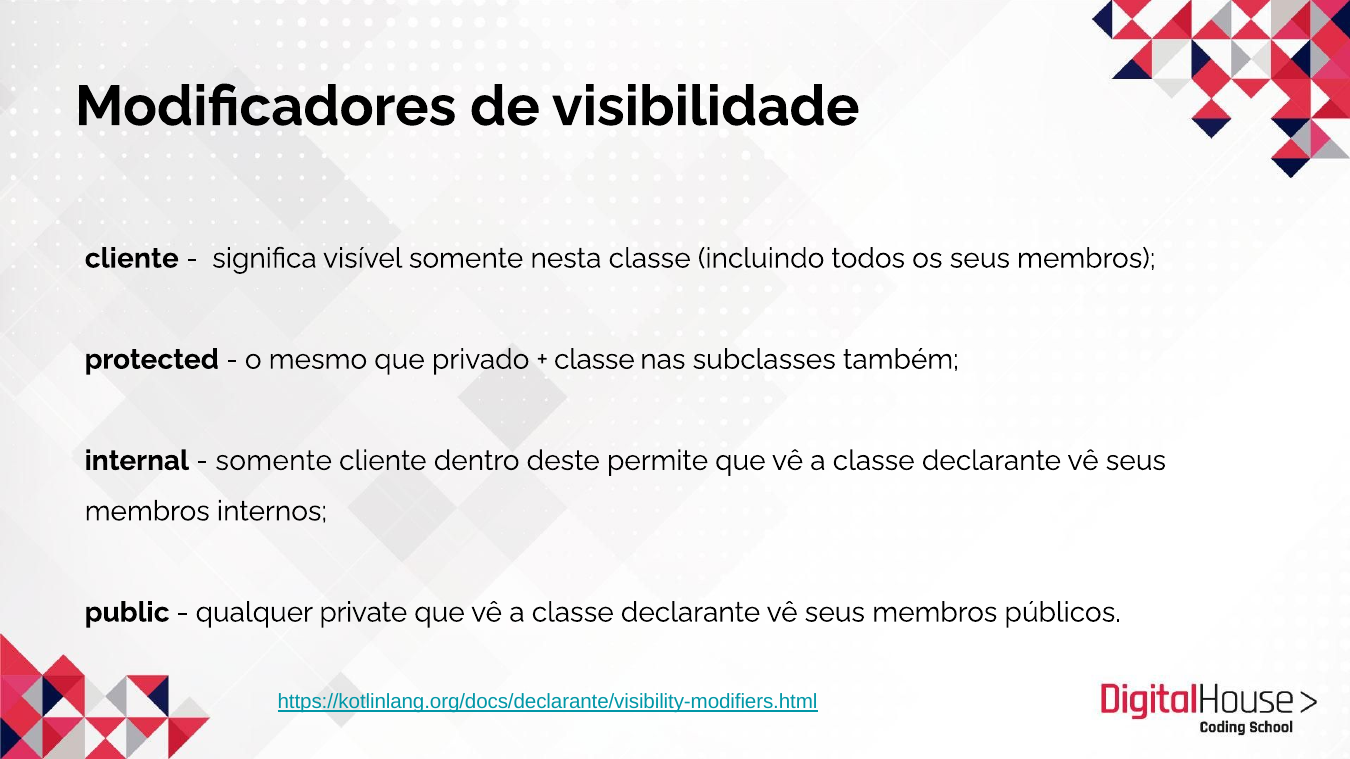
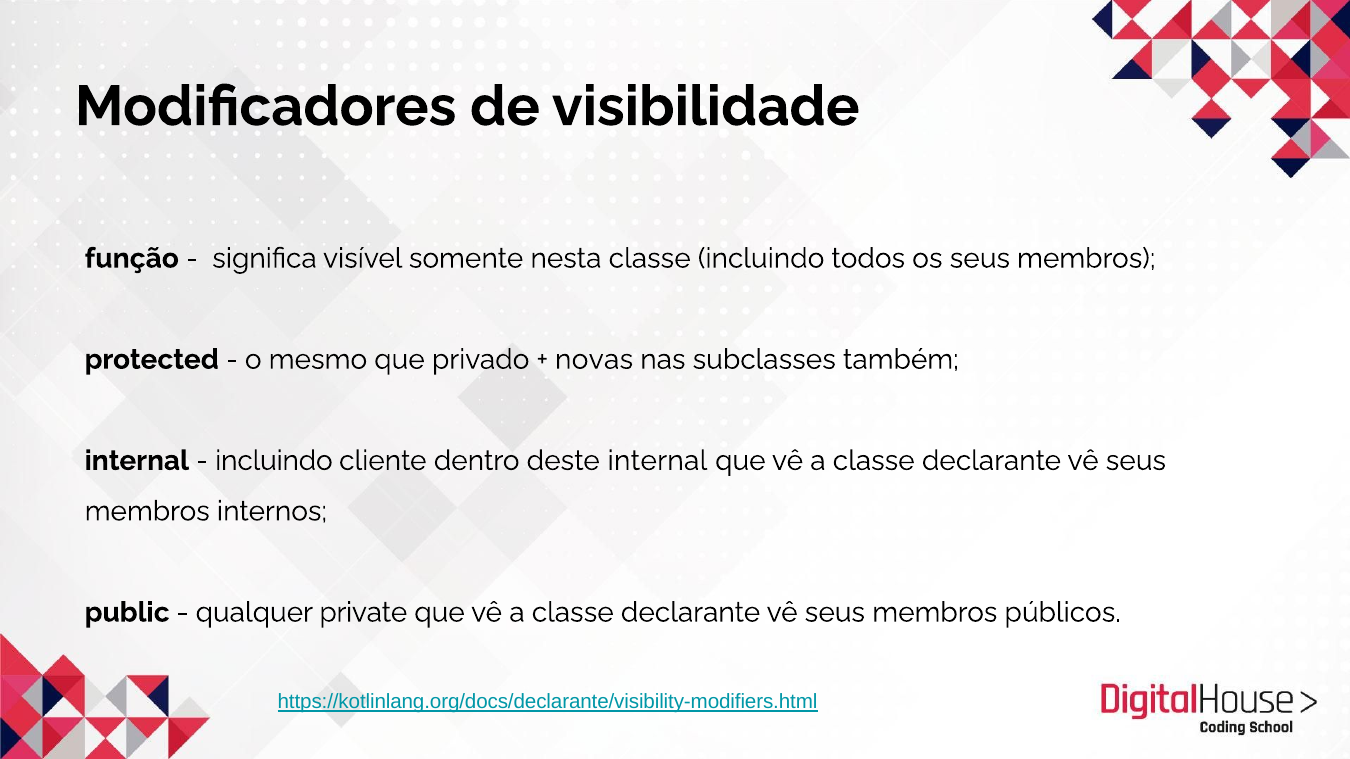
cliente at (132, 258): cliente -> função
classe at (594, 360): classe -> novas
somente at (274, 461): somente -> incluindo
deste permite: permite -> internal
